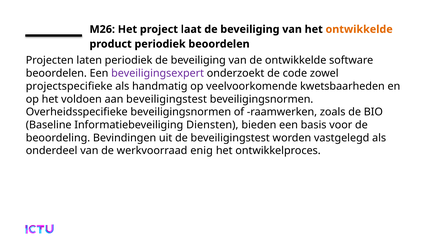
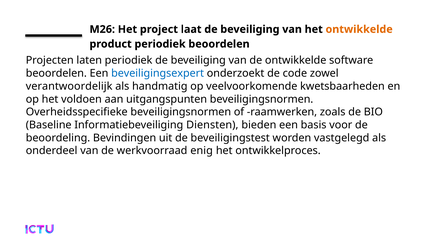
beveiligingsexpert colour: purple -> blue
projectspecifieke: projectspecifieke -> verantwoordelijk
aan beveiligingstest: beveiligingstest -> uitgangspunten
